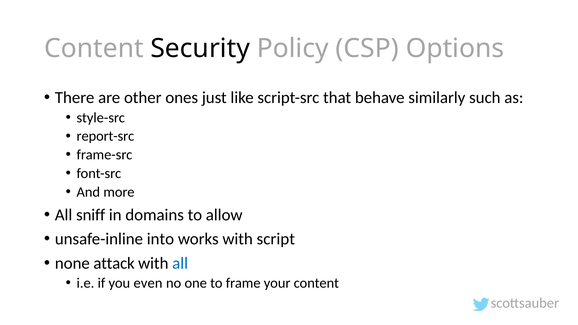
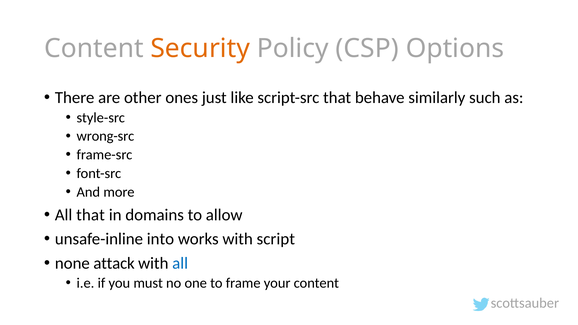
Security colour: black -> orange
report-src: report-src -> wrong-src
All sniff: sniff -> that
even: even -> must
